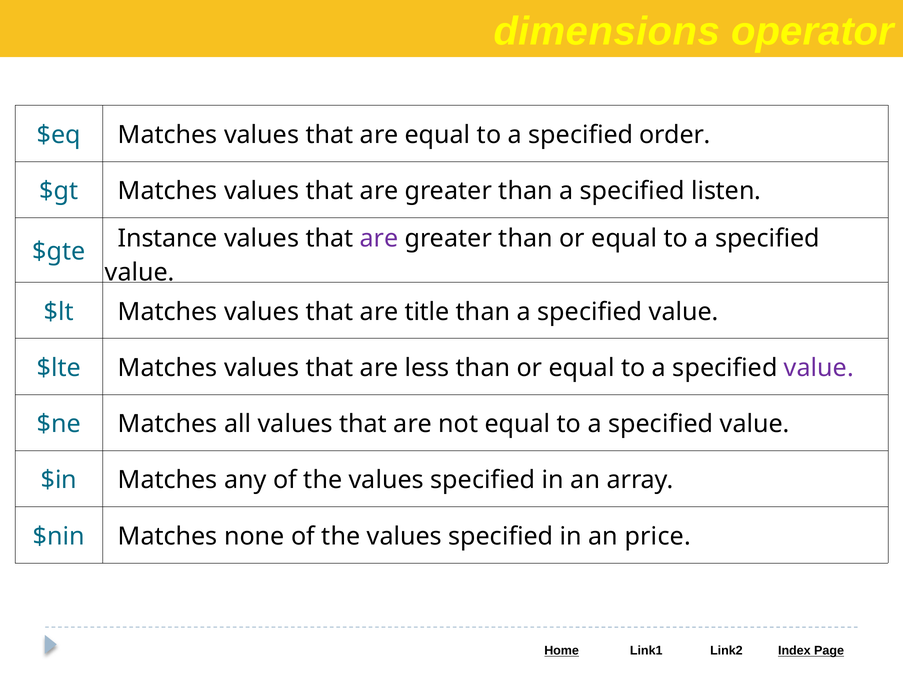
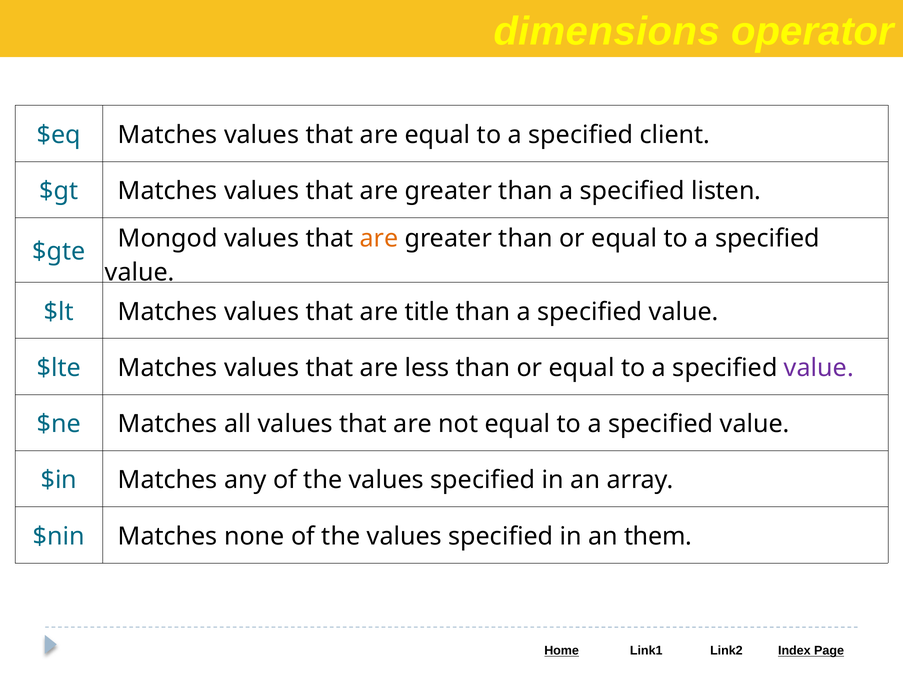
order: order -> client
Instance: Instance -> Mongod
are at (379, 238) colour: purple -> orange
price: price -> them
